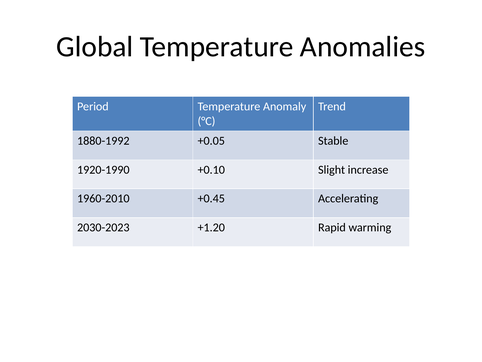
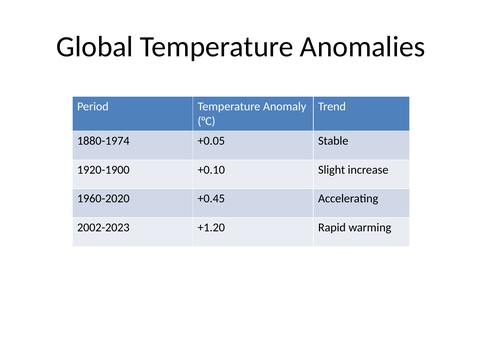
1880-1992: 1880-1992 -> 1880-1974
1920-1990: 1920-1990 -> 1920-1900
1960-2010: 1960-2010 -> 1960-2020
2030-2023: 2030-2023 -> 2002-2023
